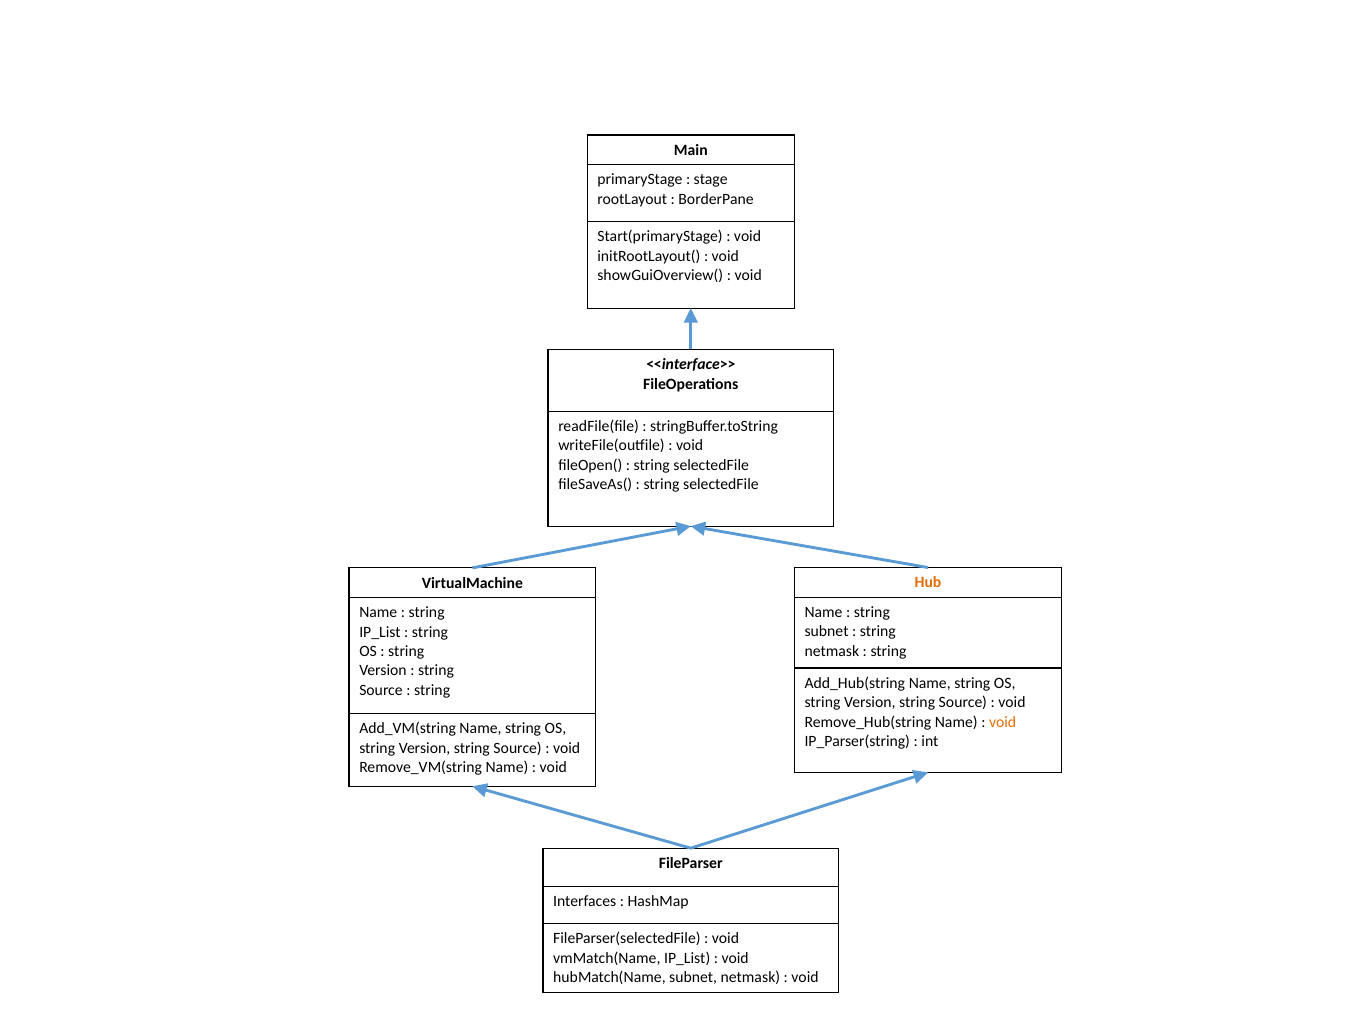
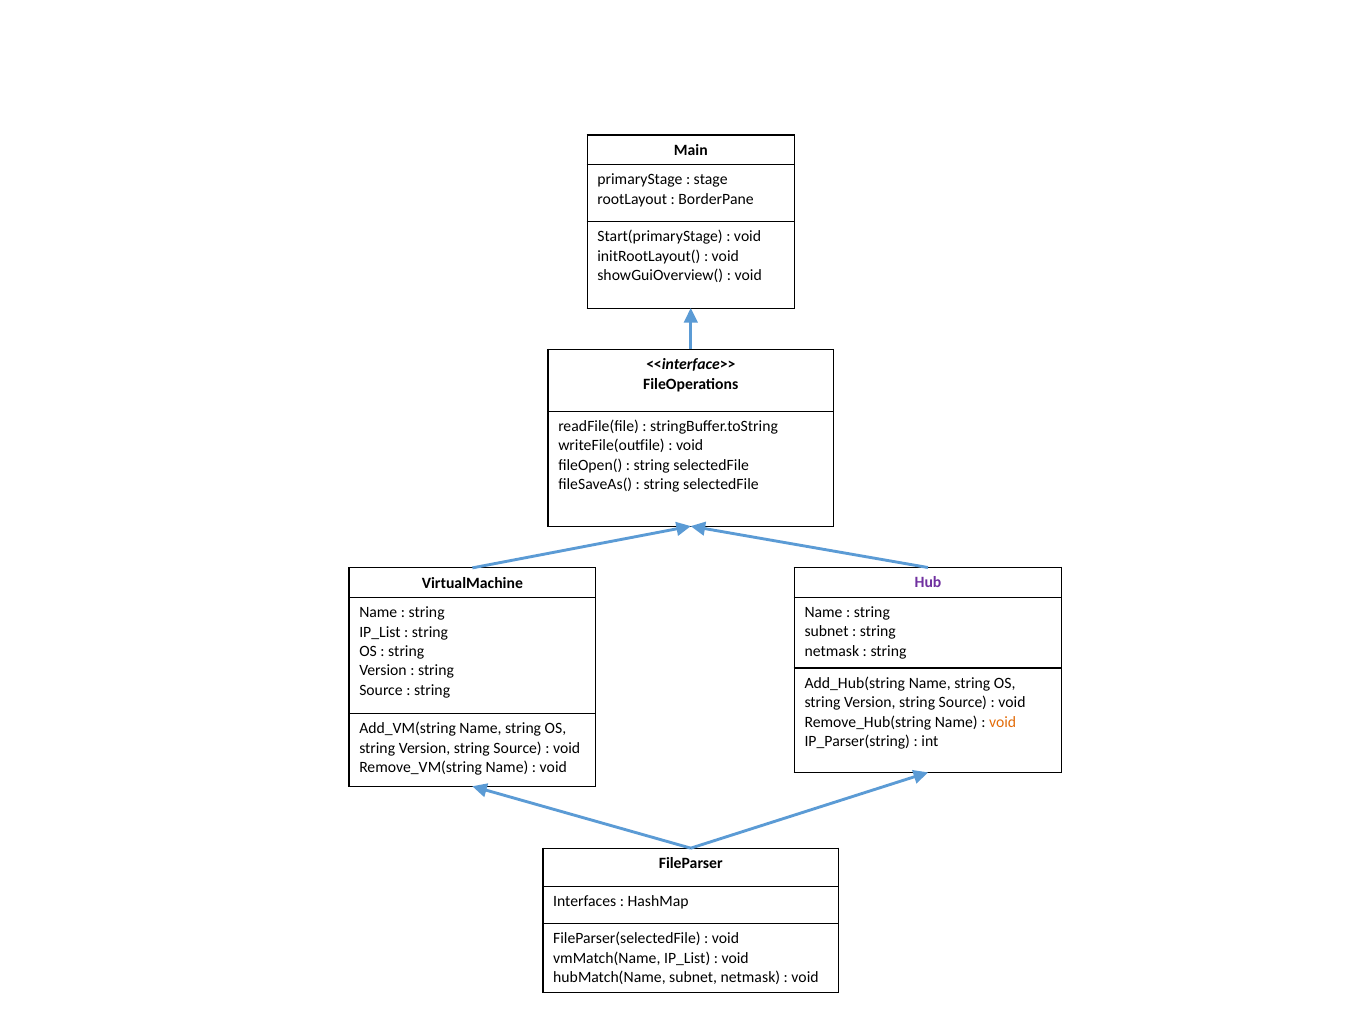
Hub colour: orange -> purple
